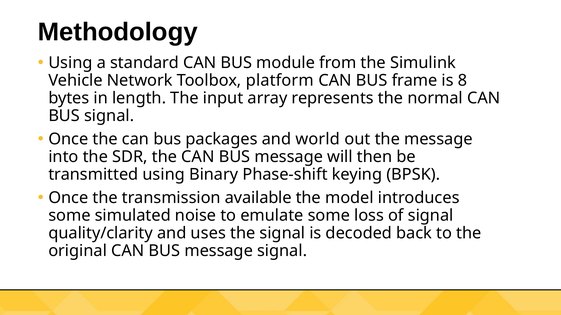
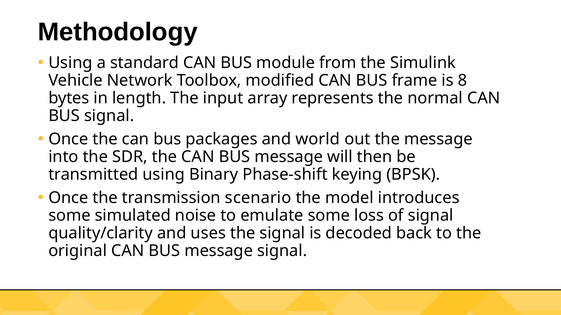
platform: platform -> modified
available: available -> scenario
